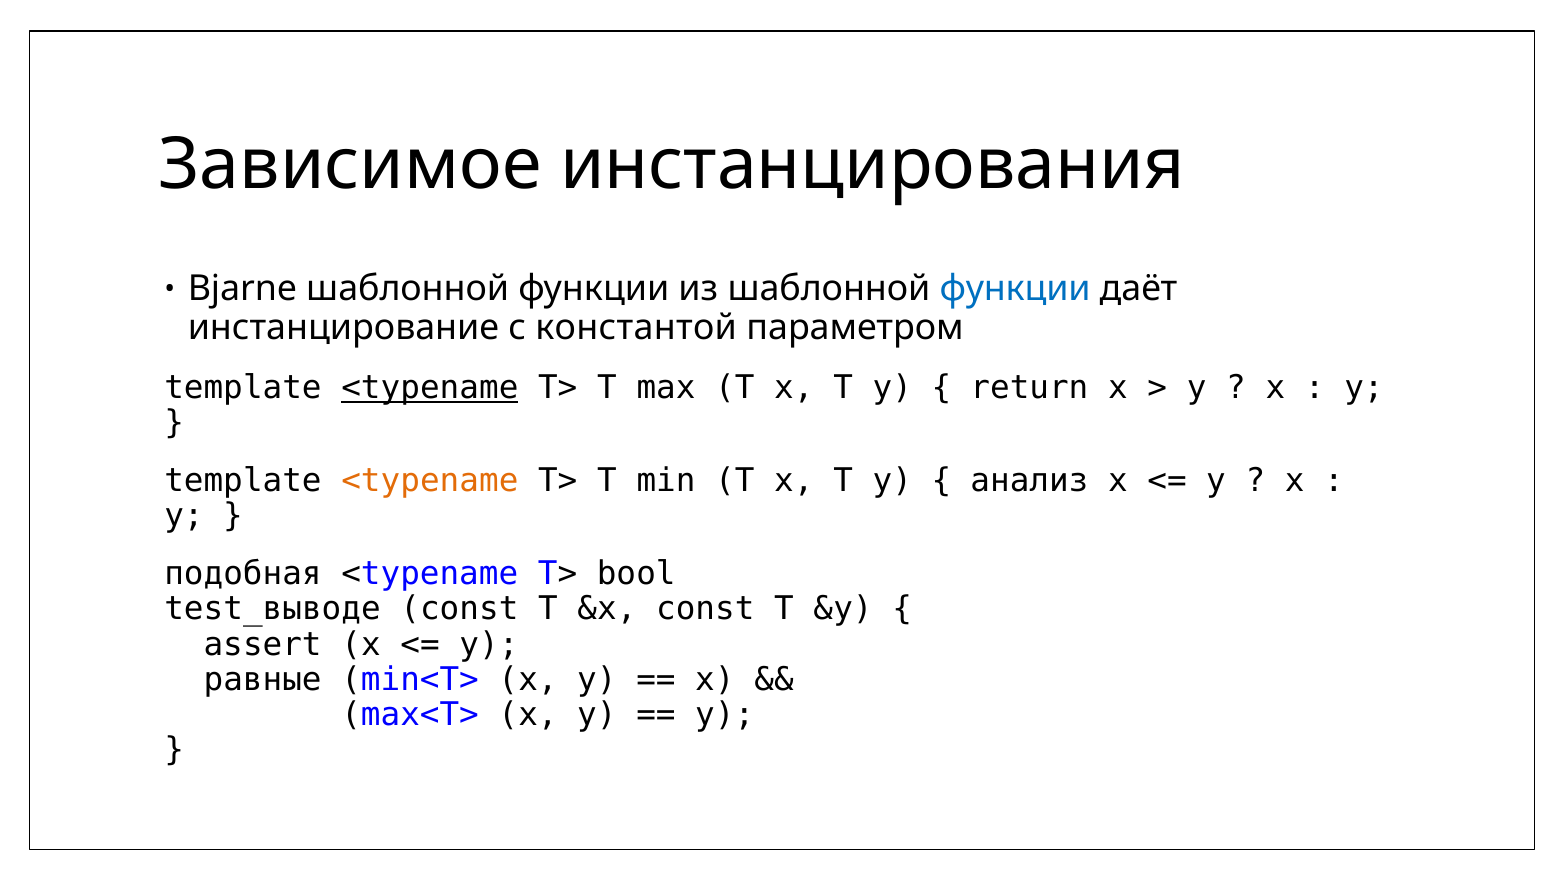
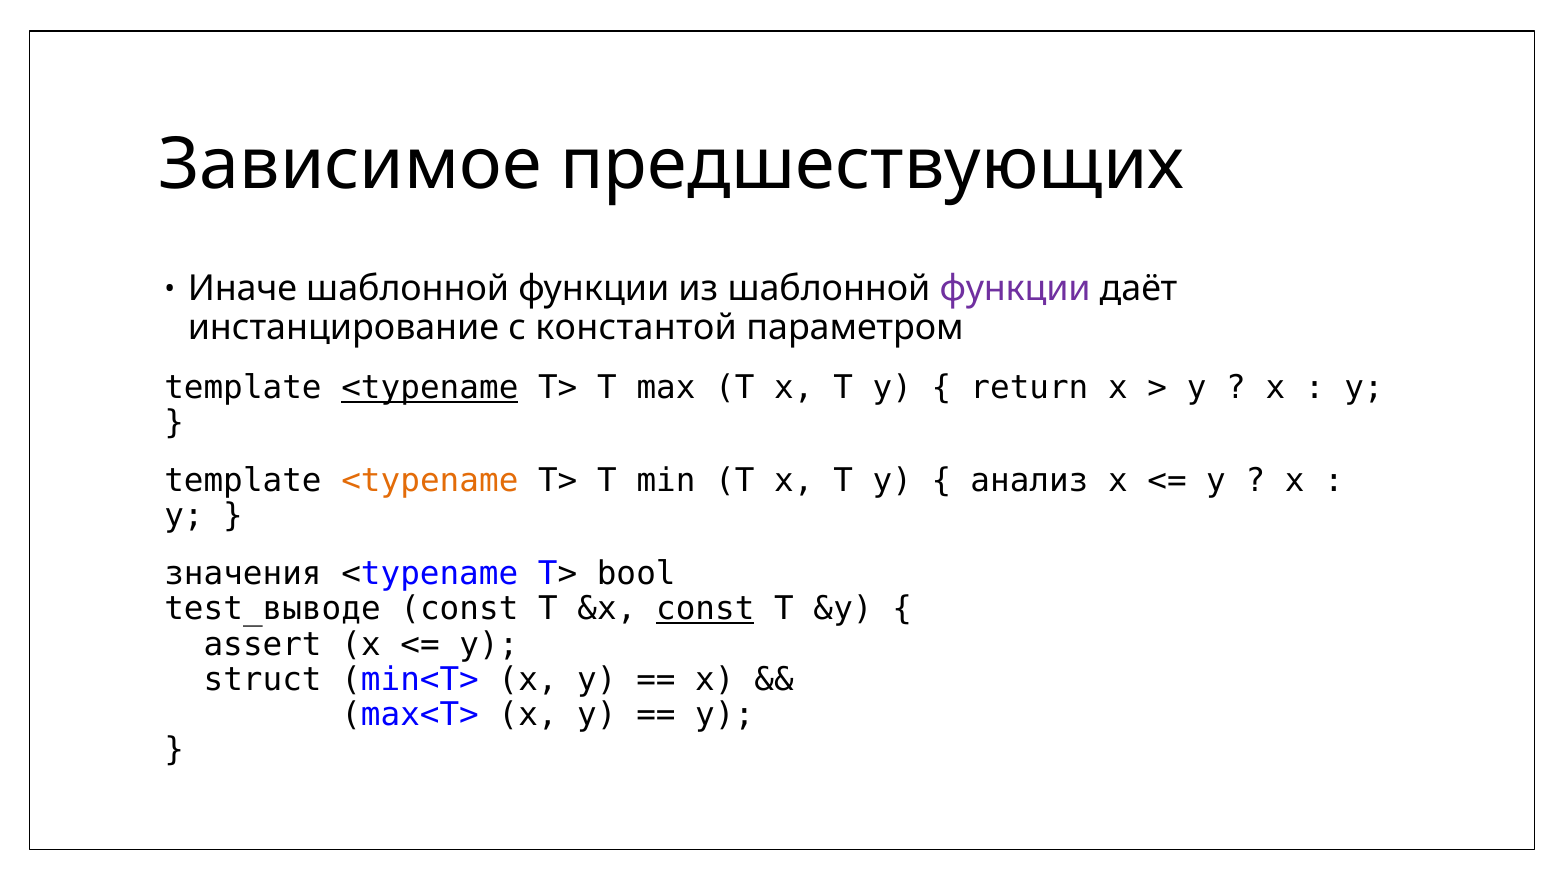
инстанцирования: инстанцирования -> предшествующих
Bjarne: Bjarne -> Иначе
функции at (1015, 289) colour: blue -> purple
подобная: подобная -> значения
const at (705, 609) underline: none -> present
равные: равные -> struct
